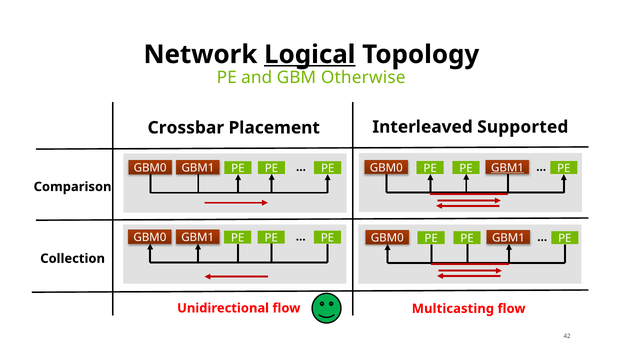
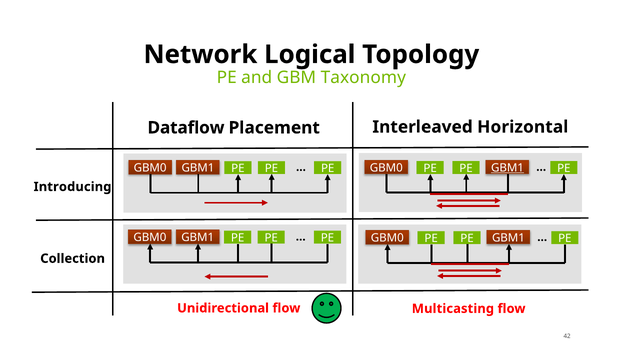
Logical underline: present -> none
Otherwise: Otherwise -> Taxonomy
Crossbar: Crossbar -> Dataflow
Supported: Supported -> Horizontal
Comparison: Comparison -> Introducing
